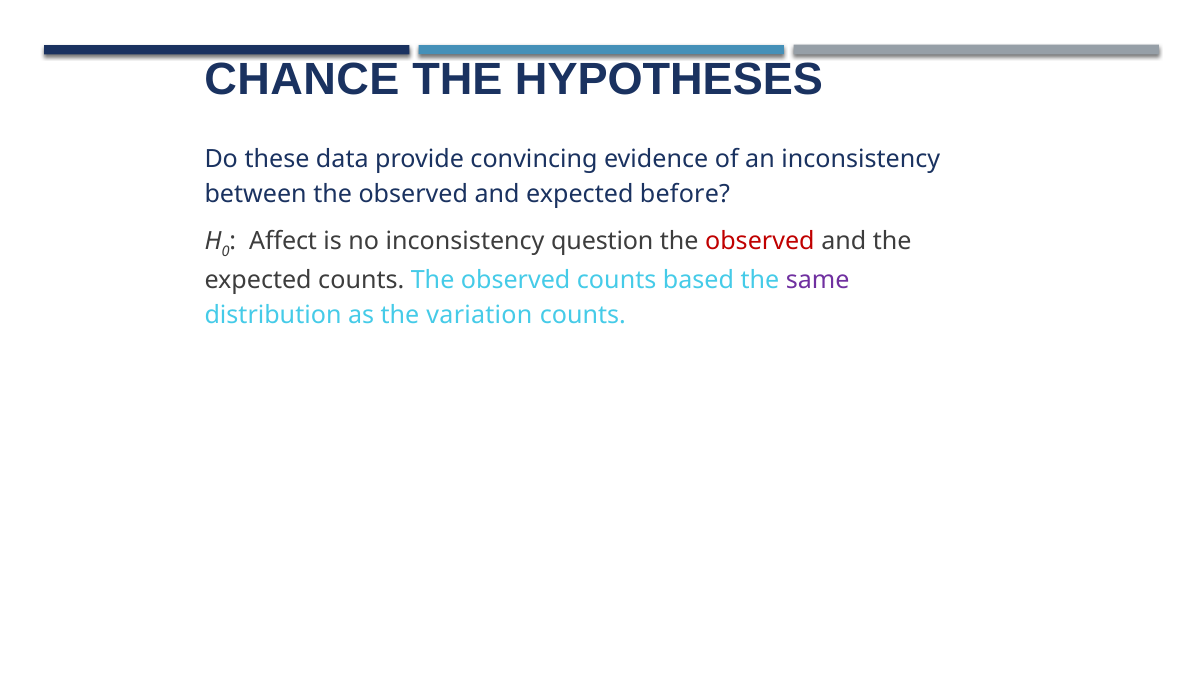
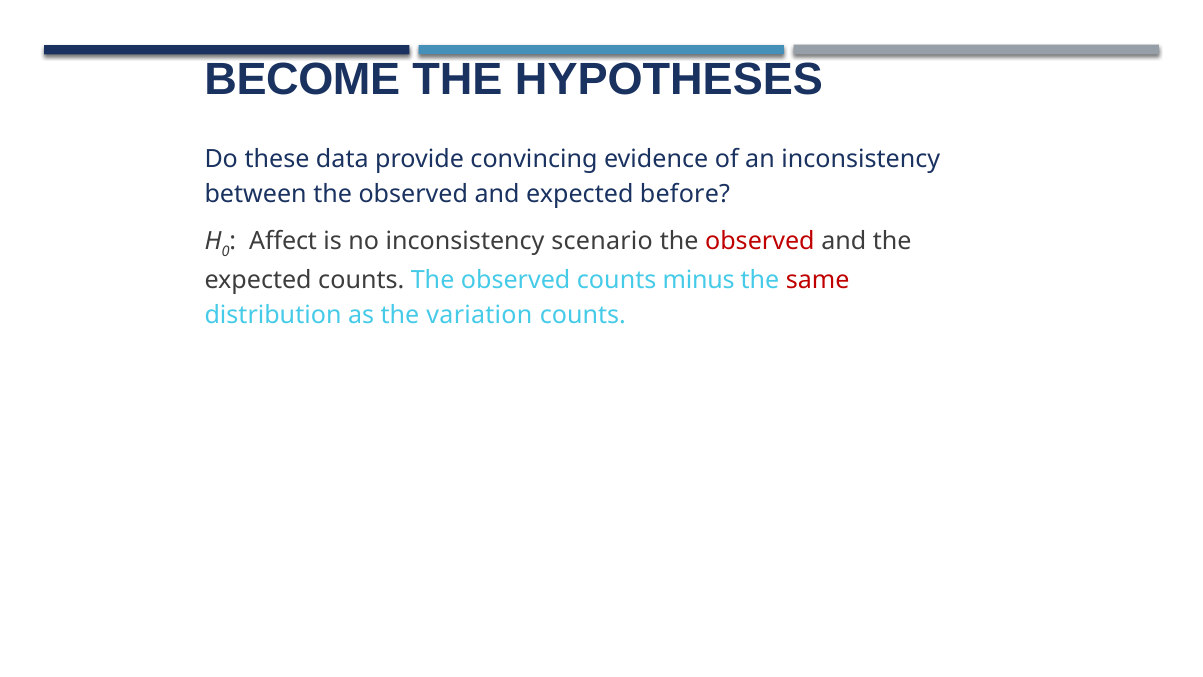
CHANCE: CHANCE -> BECOME
question: question -> scenario
based: based -> minus
same colour: purple -> red
